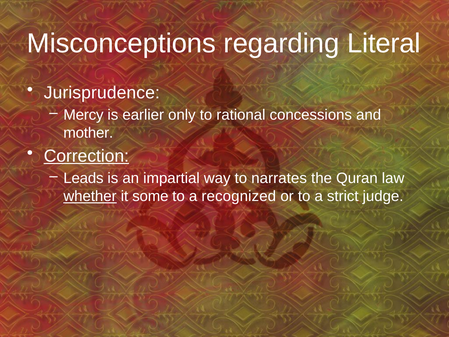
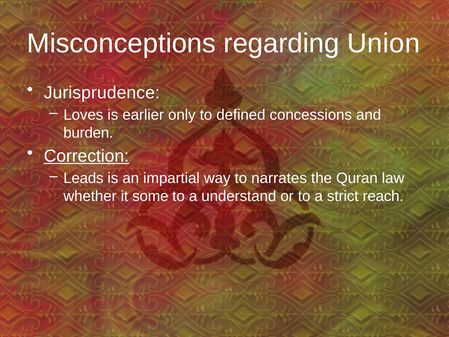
Literal: Literal -> Union
Mercy: Mercy -> Loves
rational: rational -> defined
mother: mother -> burden
whether underline: present -> none
recognized: recognized -> understand
judge: judge -> reach
